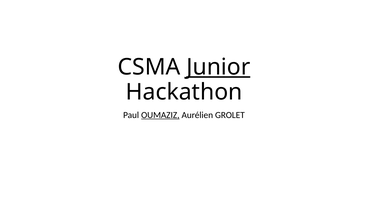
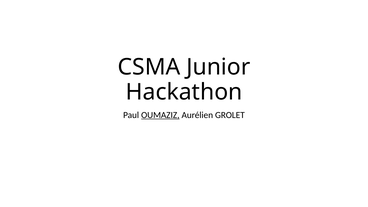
Junior underline: present -> none
